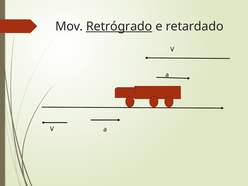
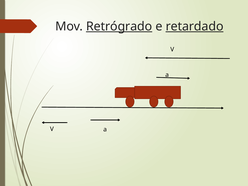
retardado underline: none -> present
